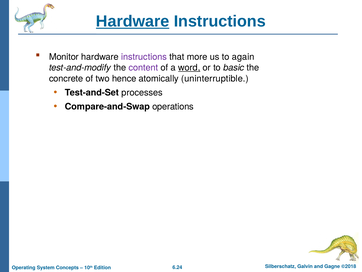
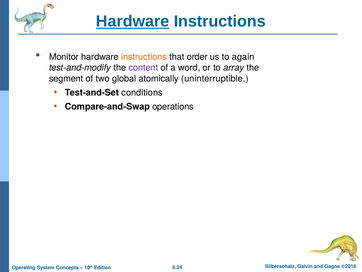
instructions at (144, 57) colour: purple -> orange
more: more -> order
word underline: present -> none
basic: basic -> array
concrete: concrete -> segment
hence: hence -> global
processes: processes -> conditions
